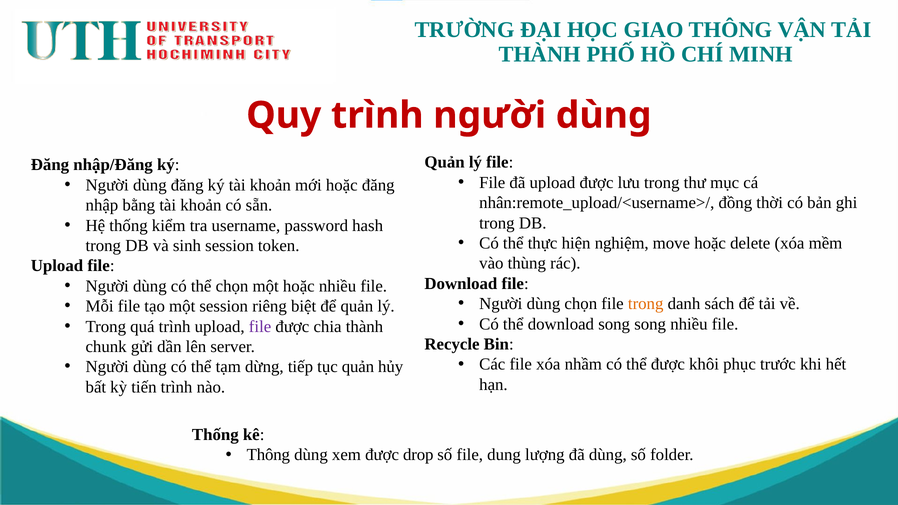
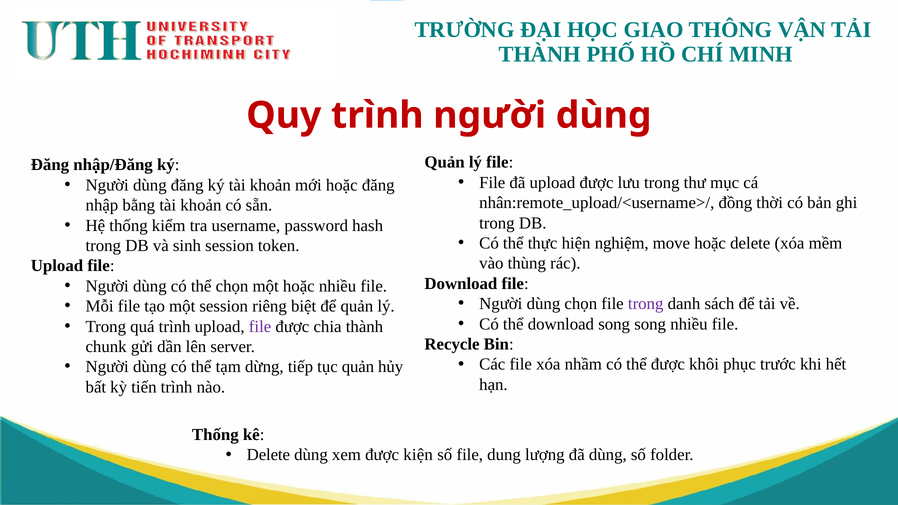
trong at (646, 304) colour: orange -> purple
Thông at (268, 455): Thông -> Delete
drop: drop -> kiện
